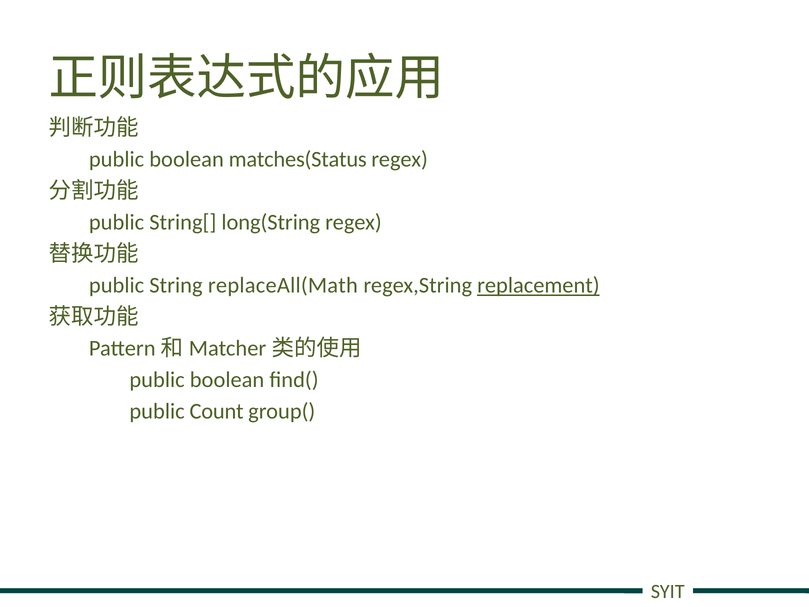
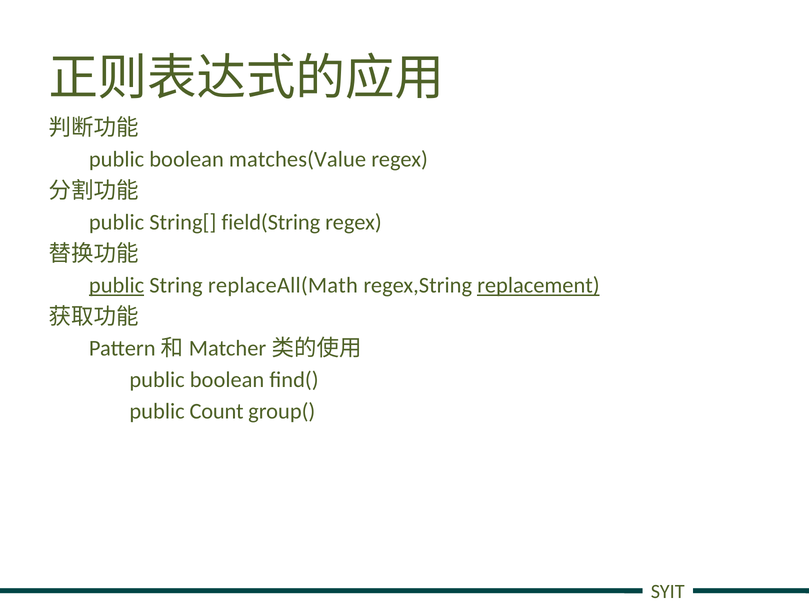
matches(Status: matches(Status -> matches(Value
long(String: long(String -> field(String
public at (117, 285) underline: none -> present
